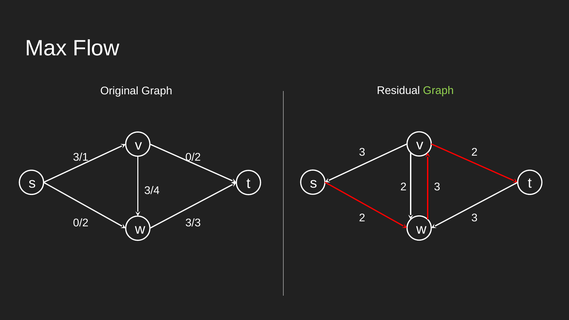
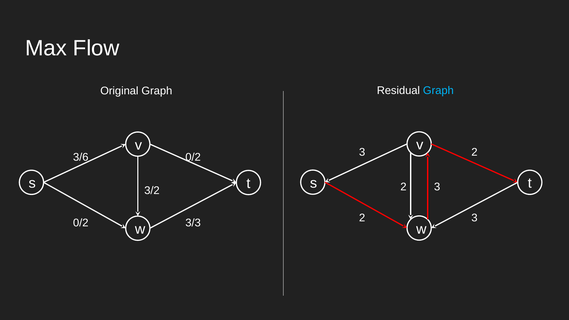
Graph at (438, 90) colour: light green -> light blue
3/1: 3/1 -> 3/6
3/4: 3/4 -> 3/2
